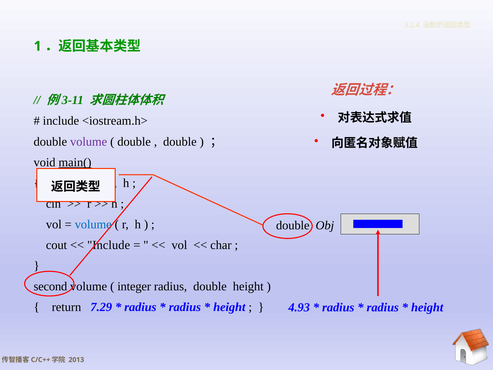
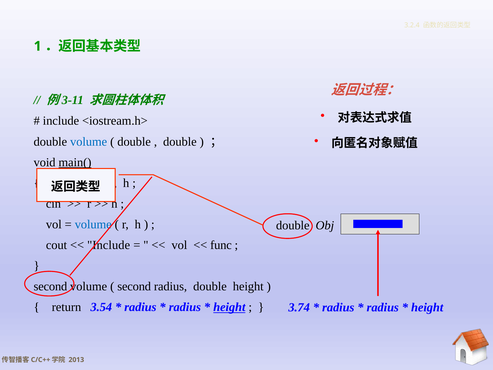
volume at (89, 142) colour: purple -> blue
char: char -> func
integer at (134, 286): integer -> second
7.29: 7.29 -> 3.54
height at (229, 307) underline: none -> present
4.93: 4.93 -> 3.74
